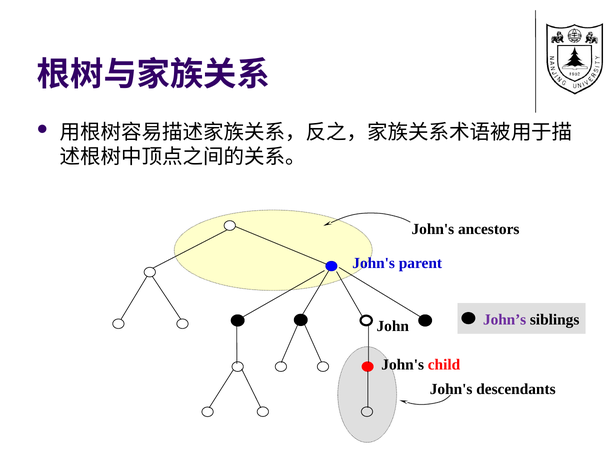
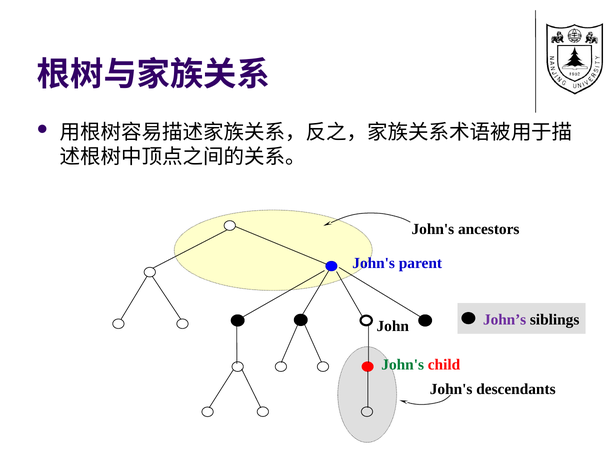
John's at (403, 365) colour: black -> green
